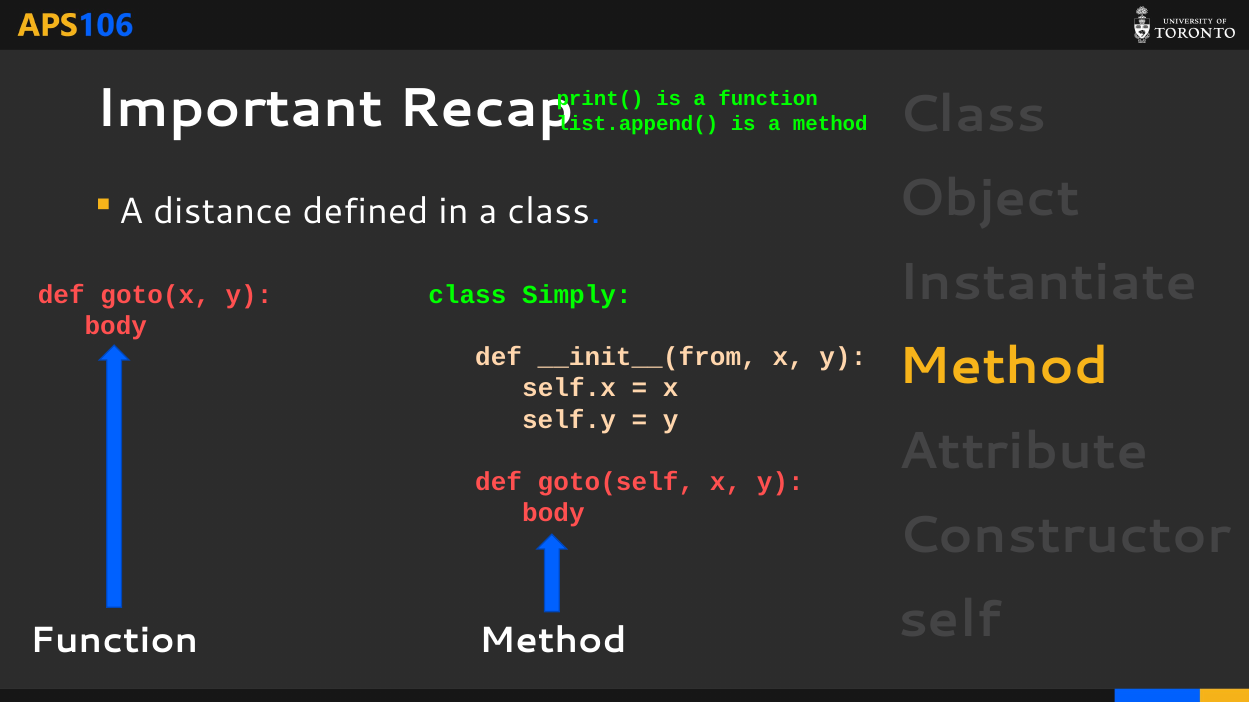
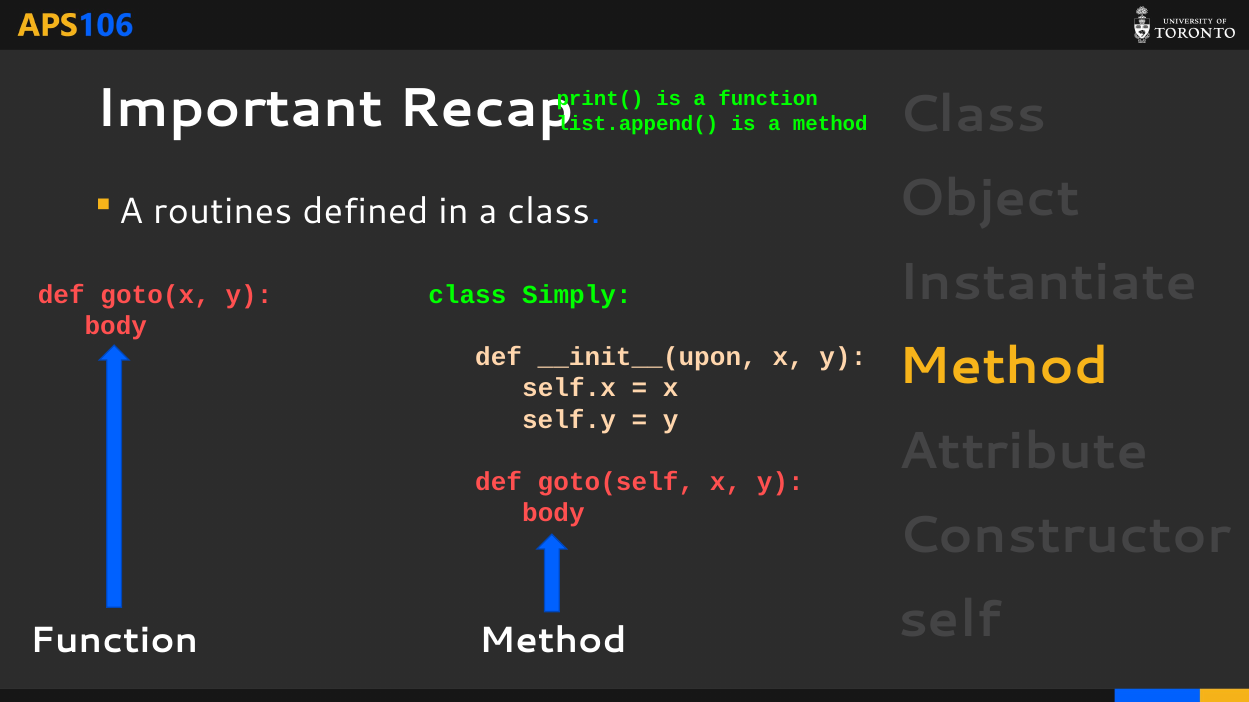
distance: distance -> routines
__init__(from: __init__(from -> __init__(upon
